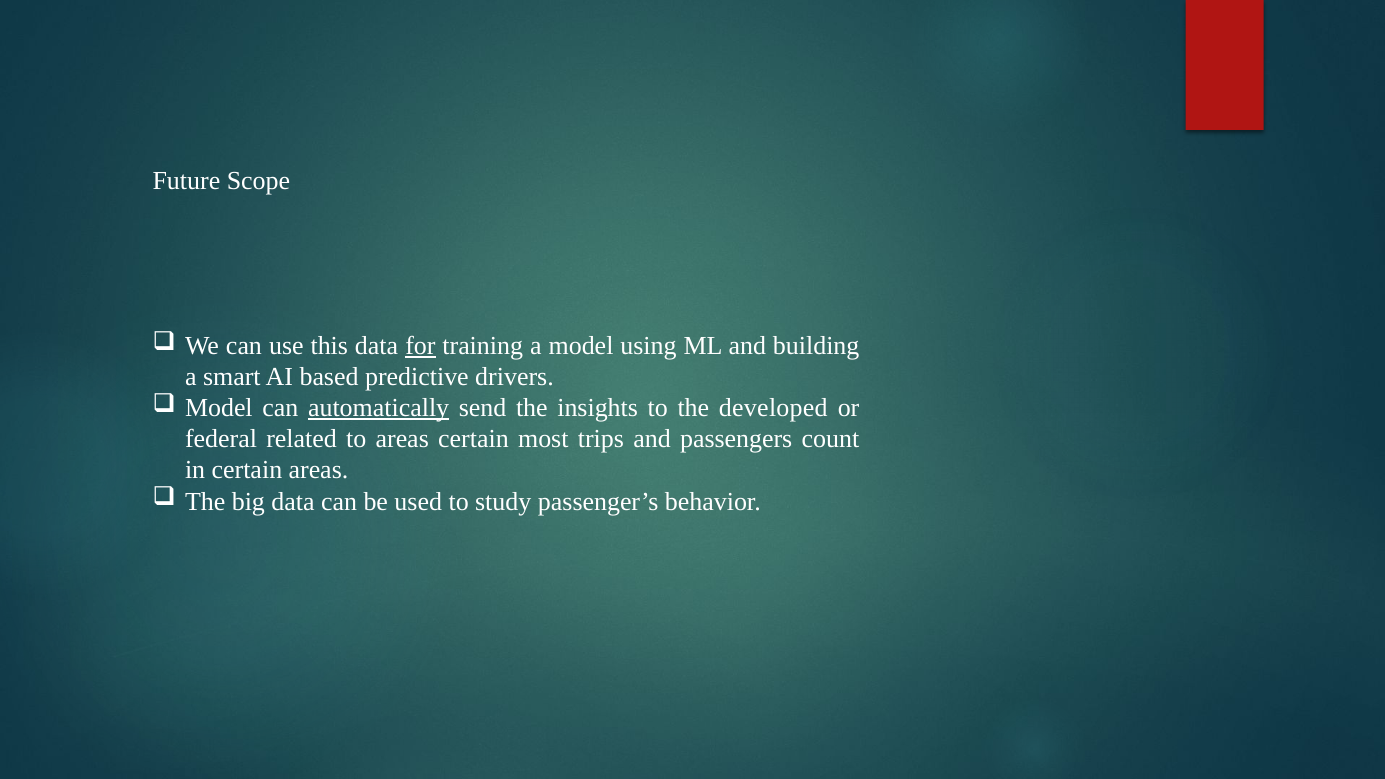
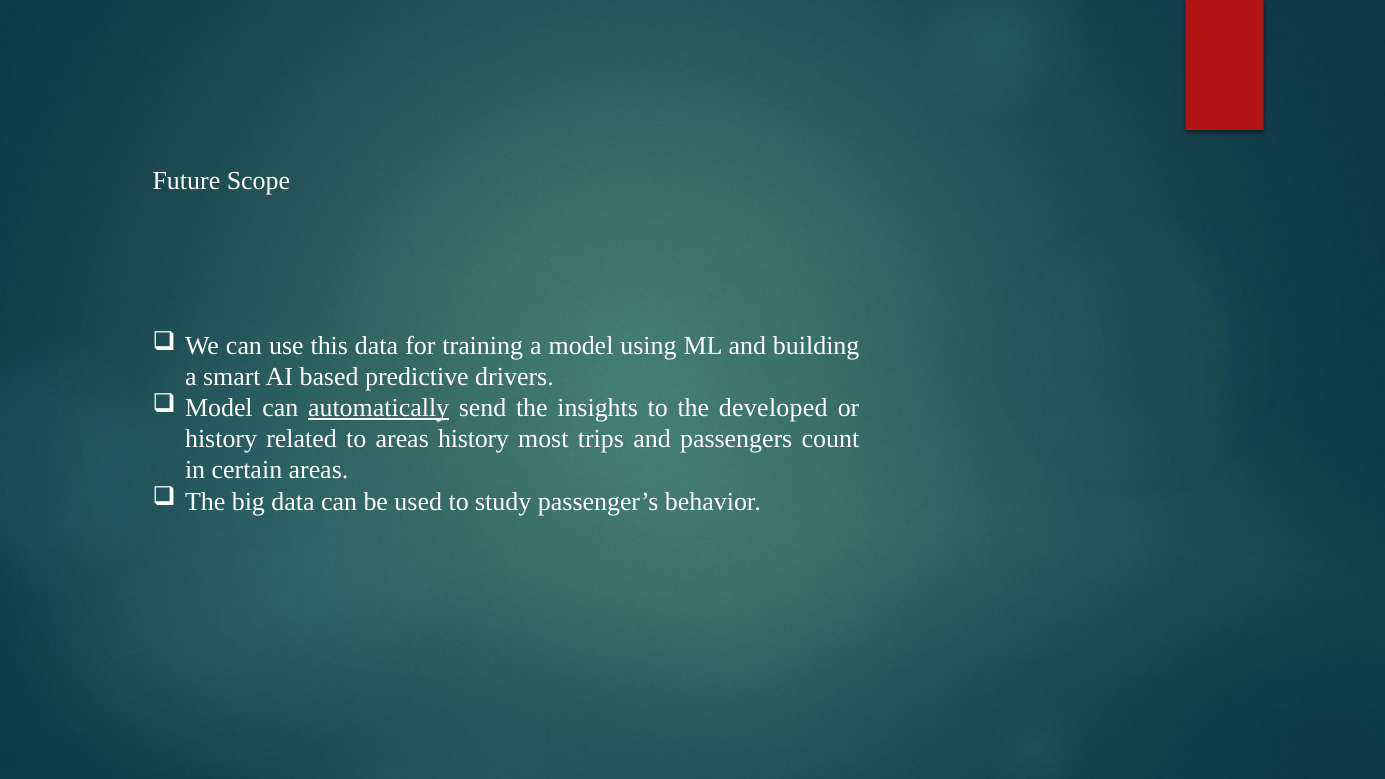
for underline: present -> none
federal at (221, 439): federal -> history
areas certain: certain -> history
